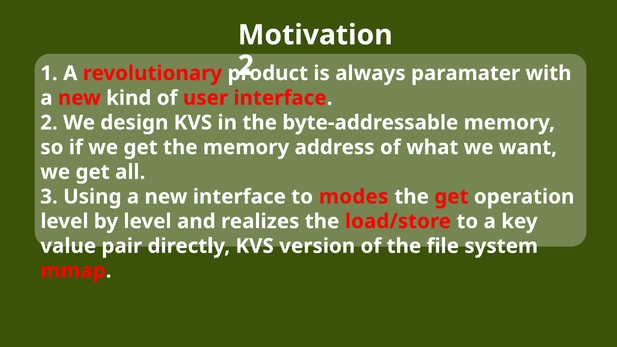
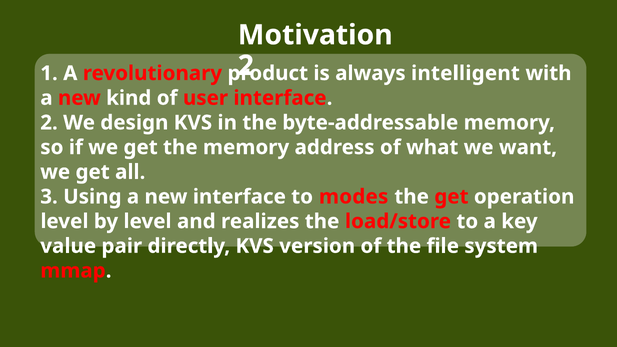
paramater: paramater -> intelligent
